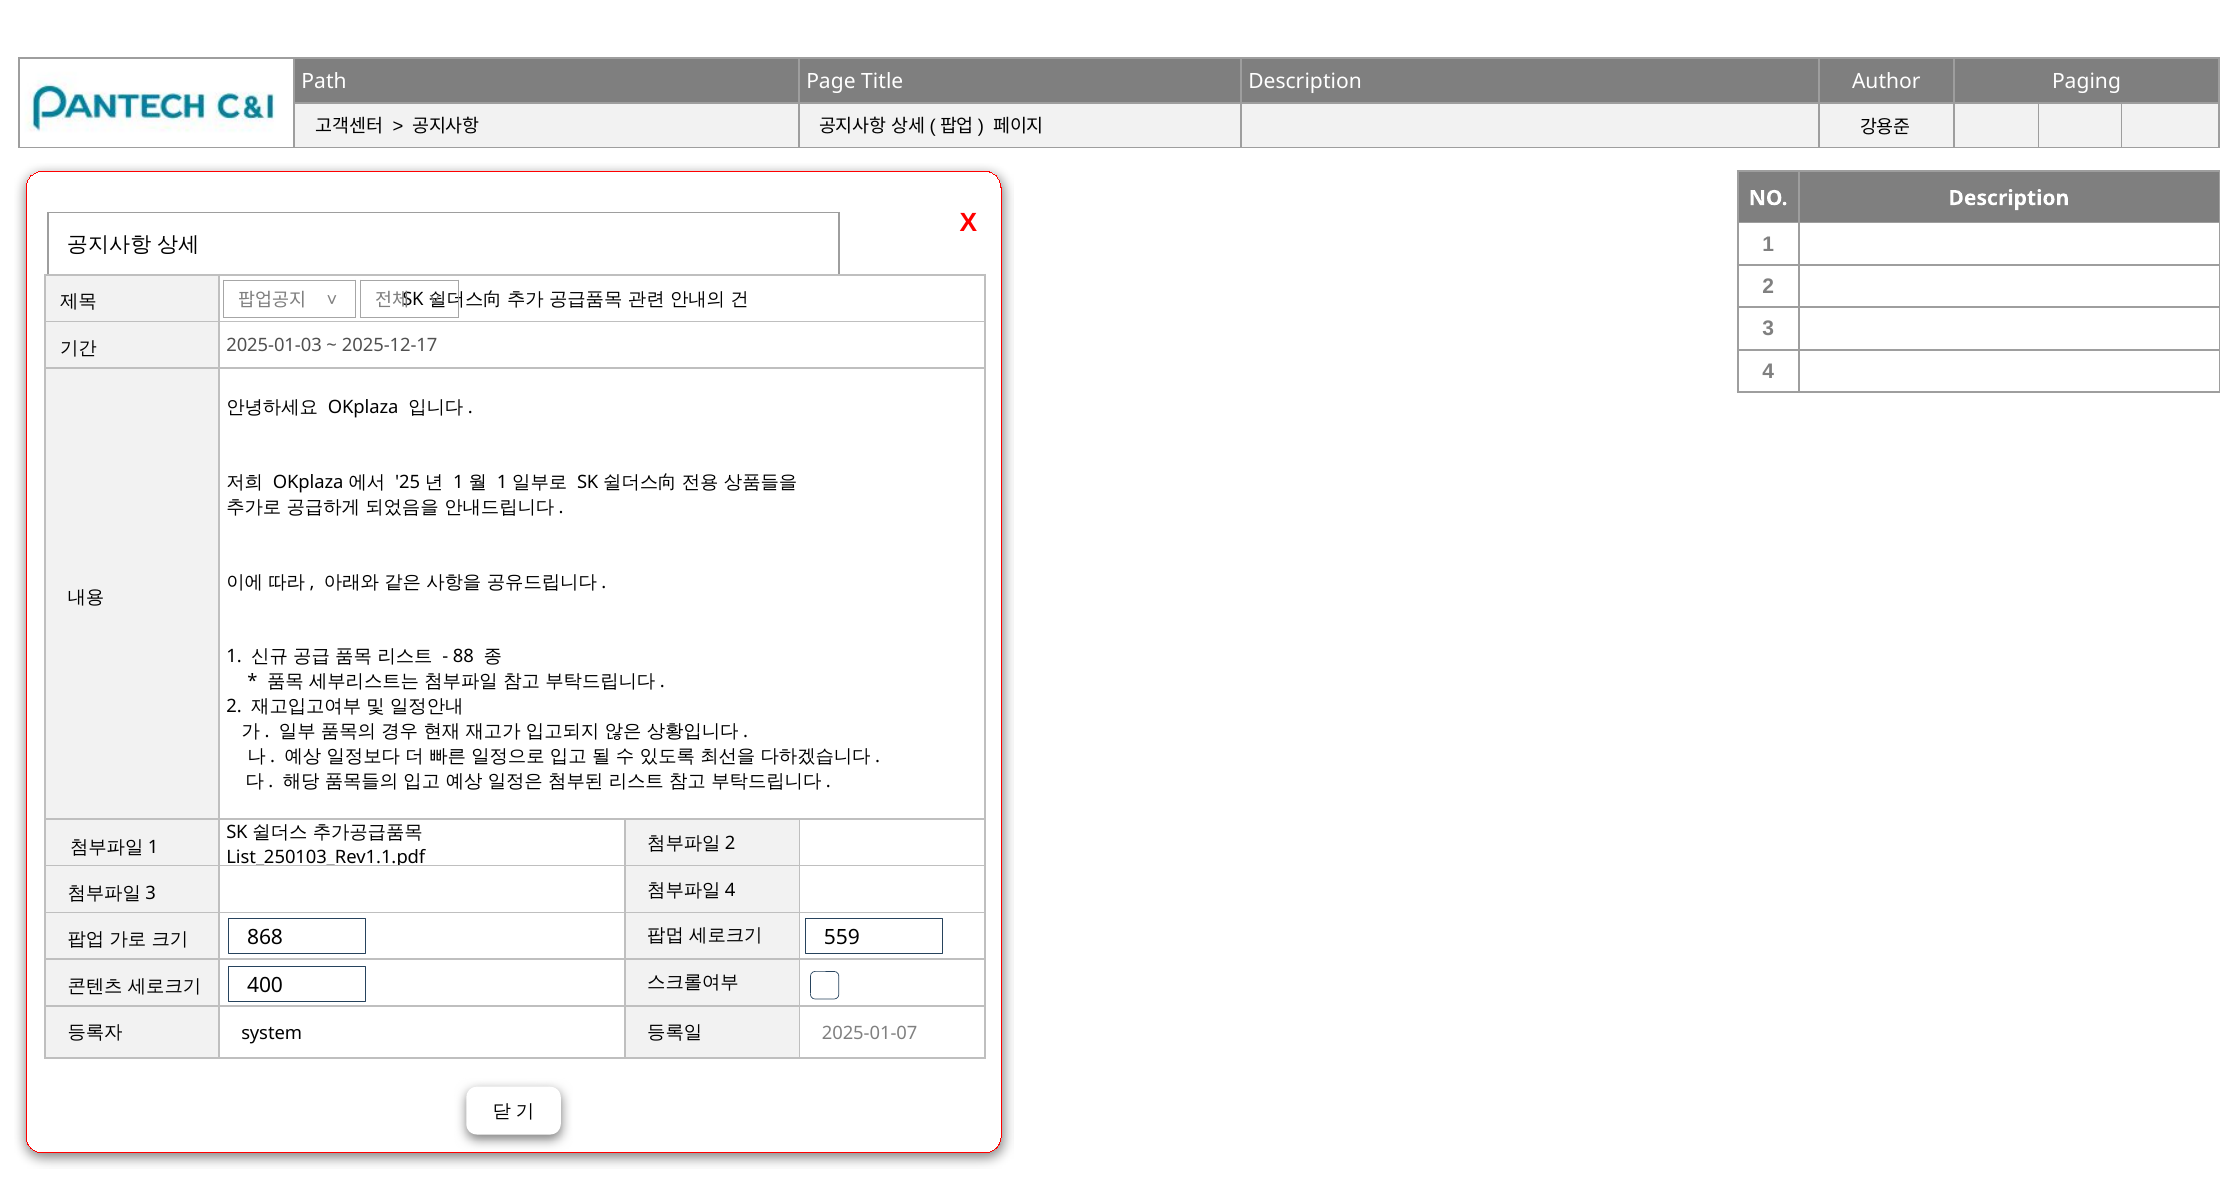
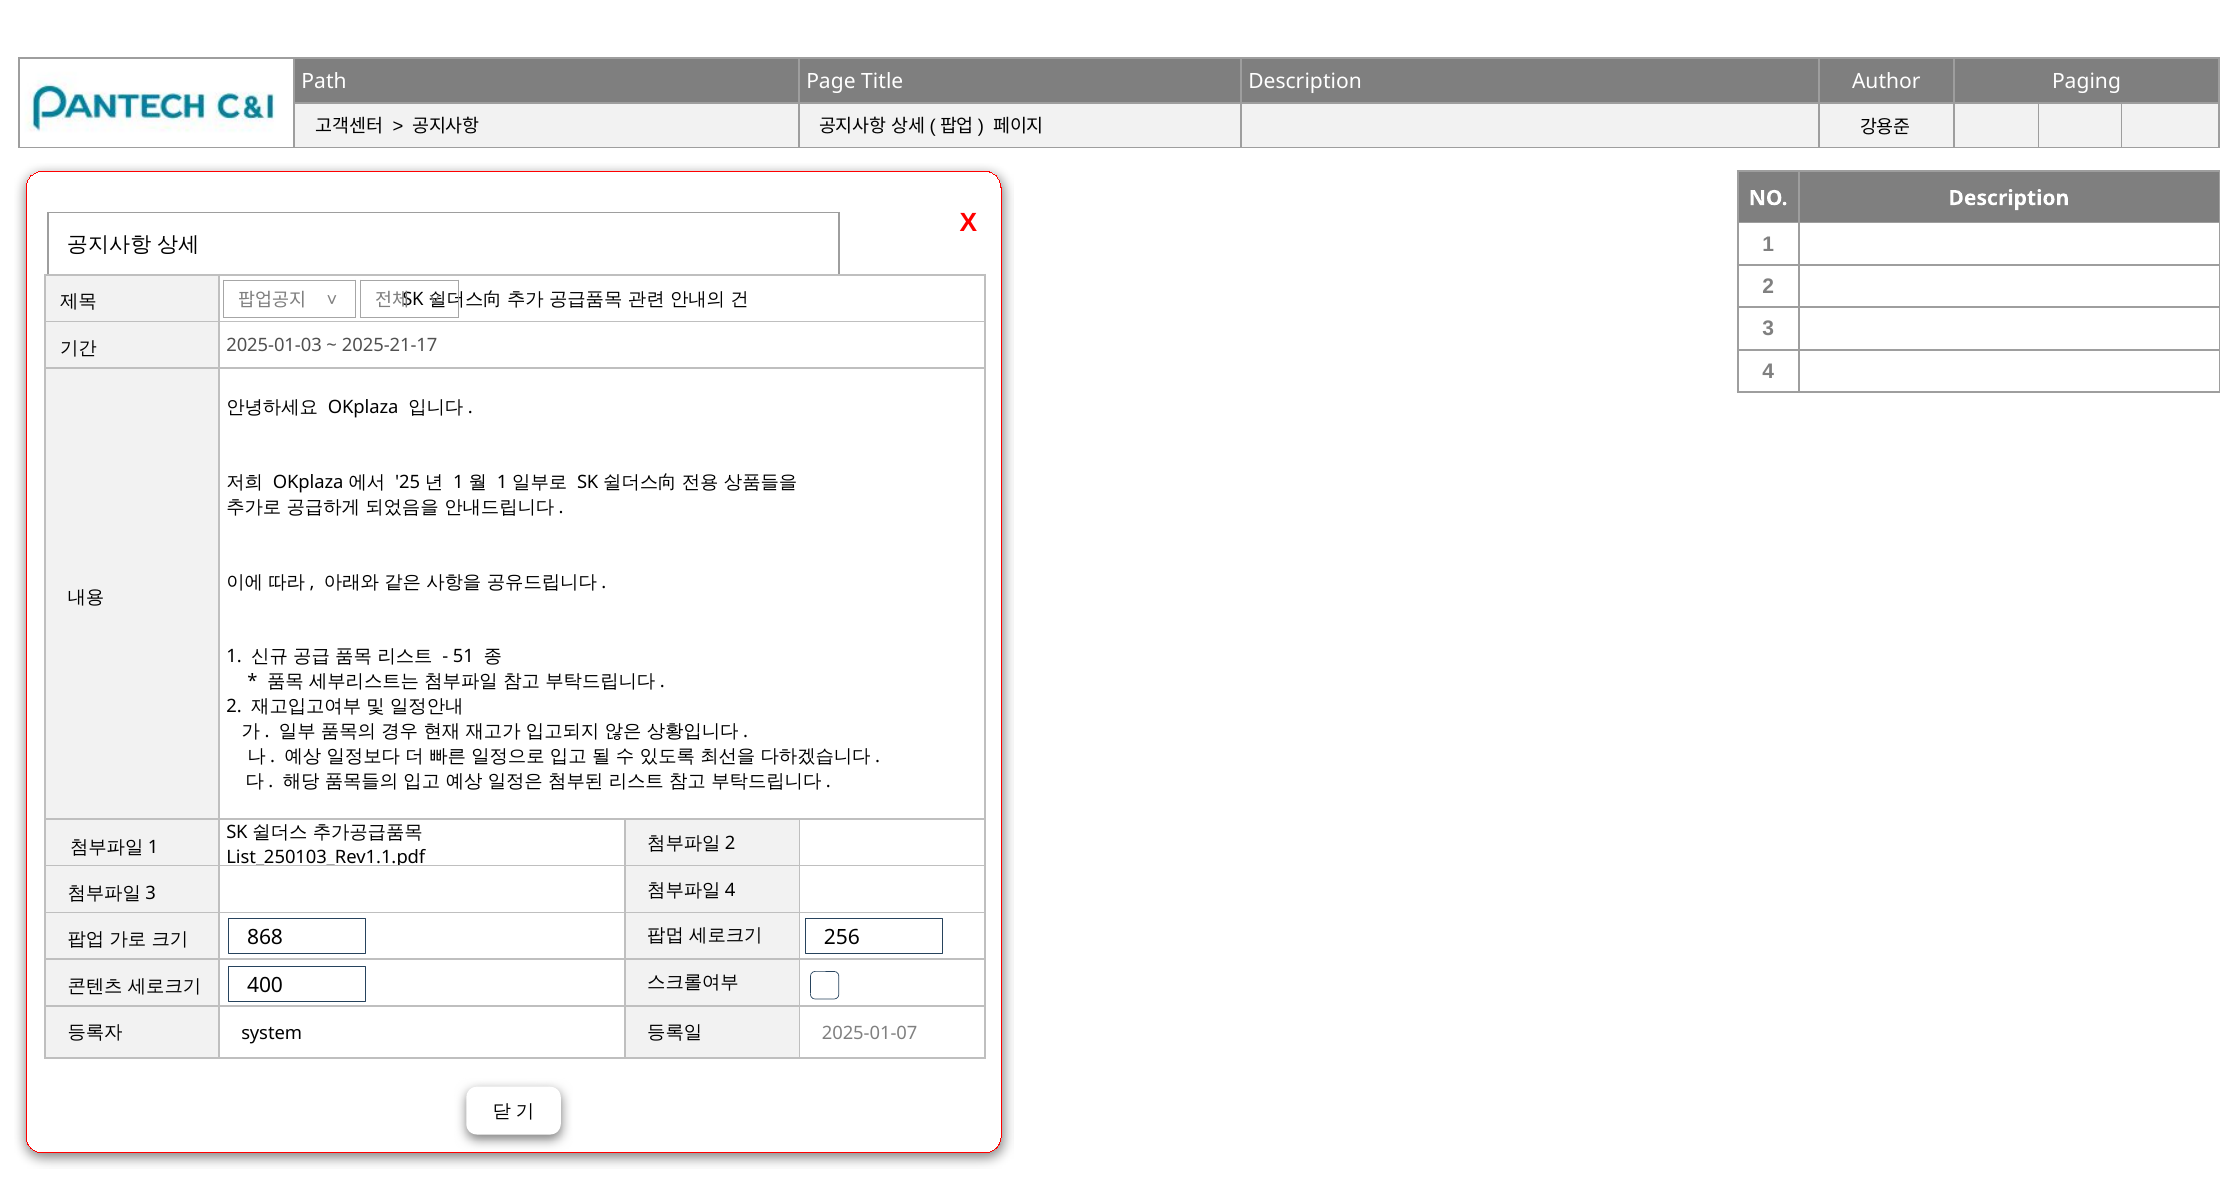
2025-12-17: 2025-12-17 -> 2025-21-17
88: 88 -> 51
559: 559 -> 256
